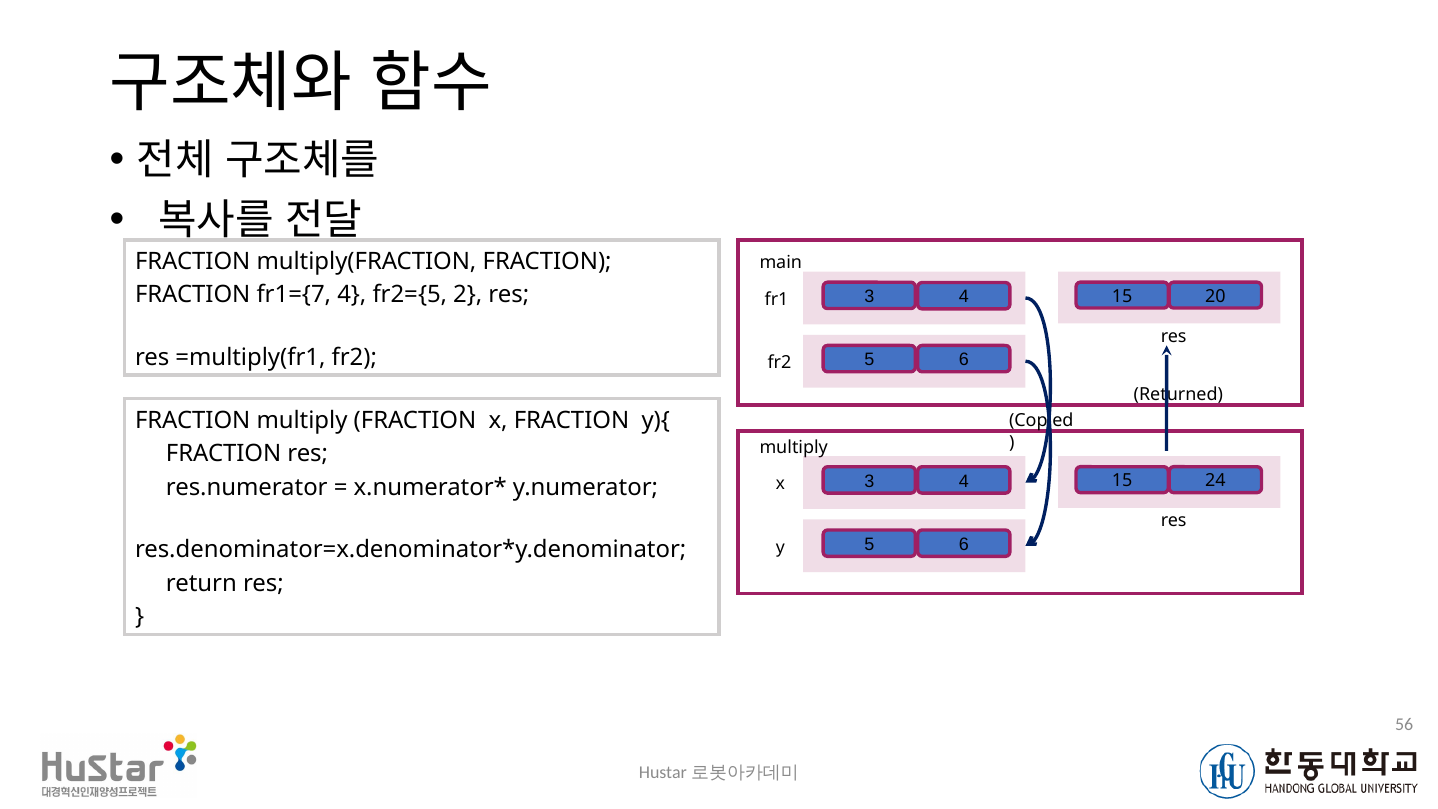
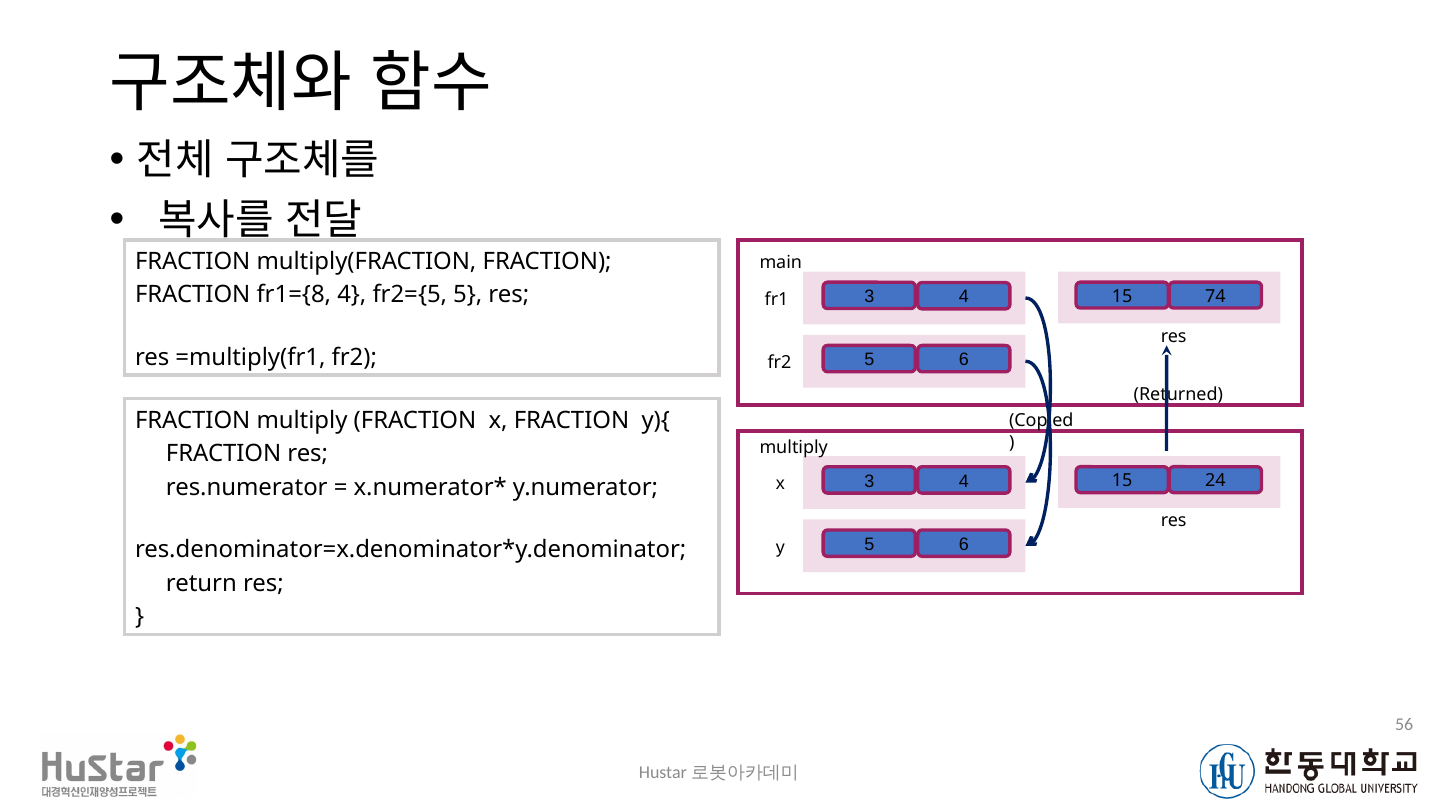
fr1={7: fr1={7 -> fr1={8
fr2={5 2: 2 -> 5
20: 20 -> 74
